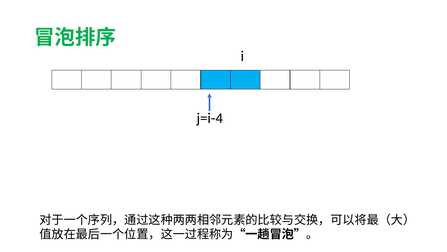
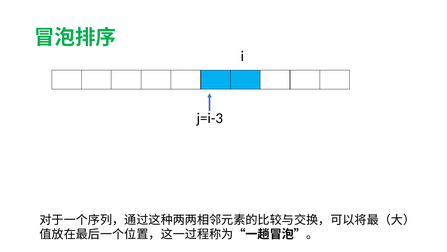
j=i-4: j=i-4 -> j=i-3
